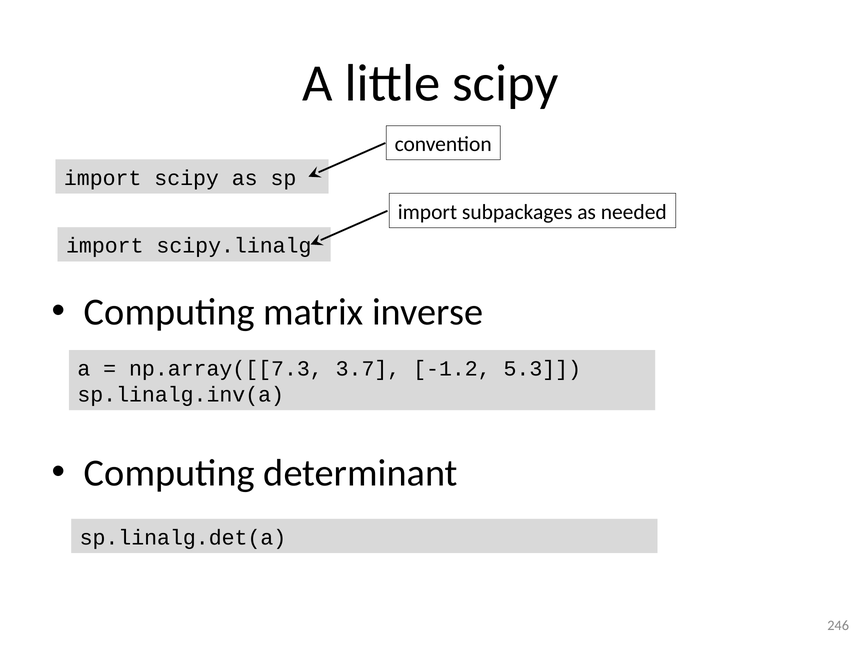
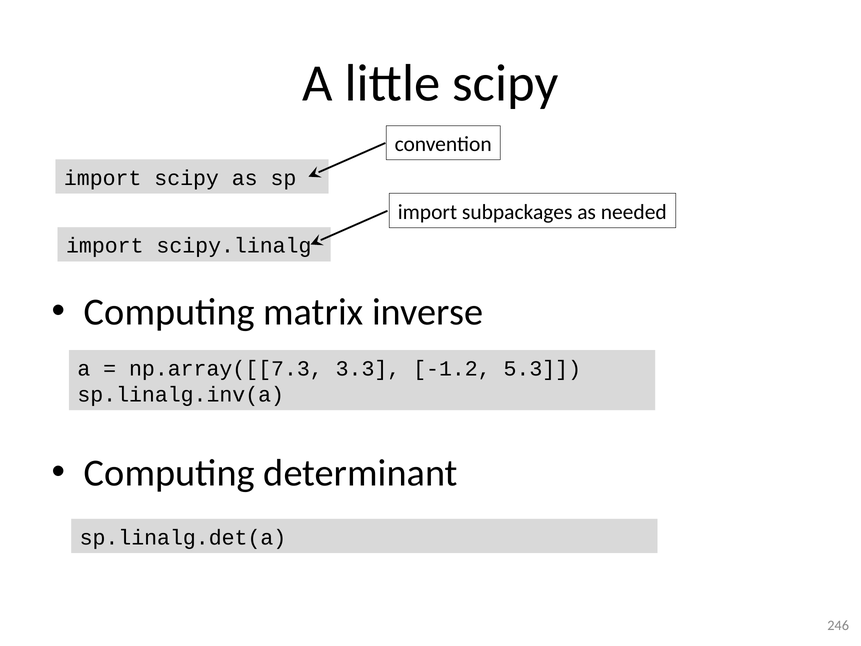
3.7: 3.7 -> 3.3
